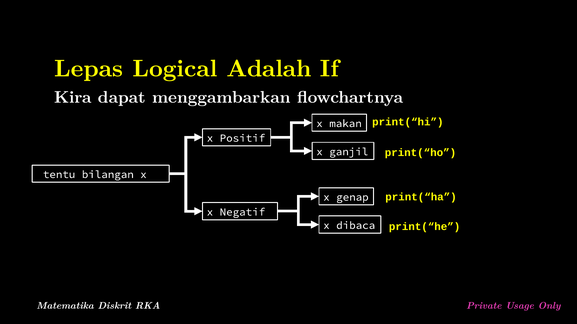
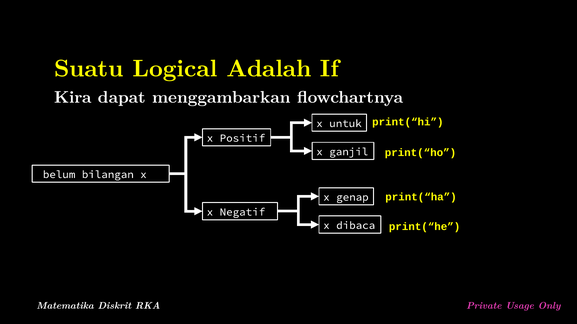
Lepas: Lepas -> Suatu
makan: makan -> untuk
tentu: tentu -> belum
